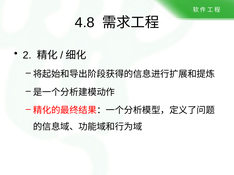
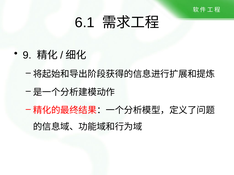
4.8: 4.8 -> 6.1
2: 2 -> 9
